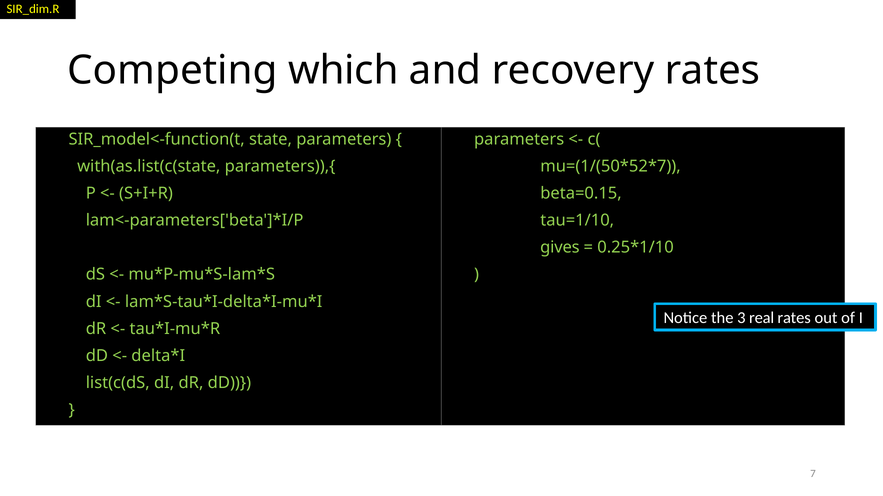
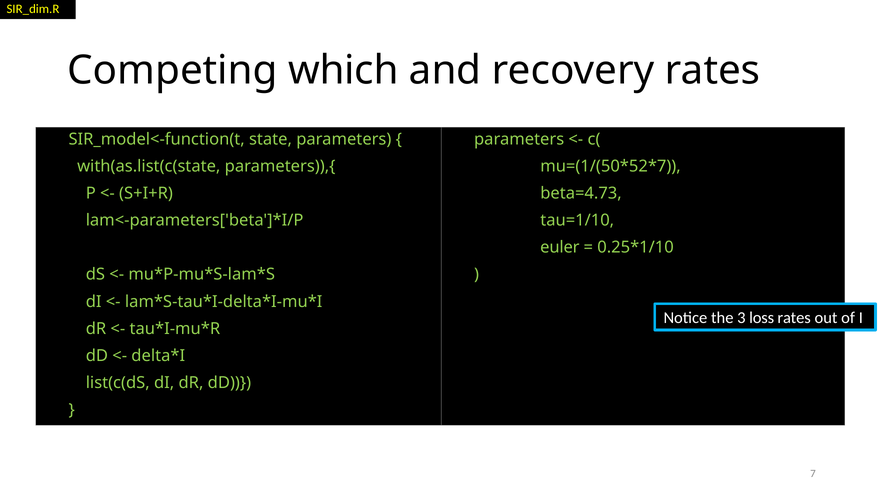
beta=0.15: beta=0.15 -> beta=4.73
gives: gives -> euler
real: real -> loss
